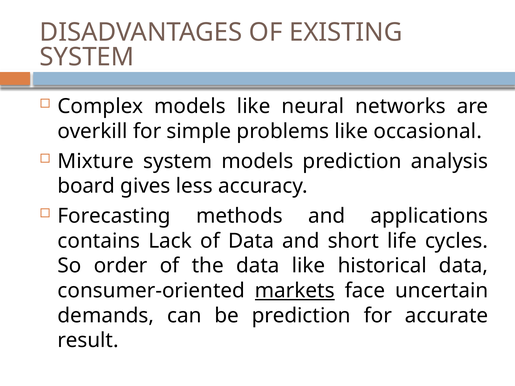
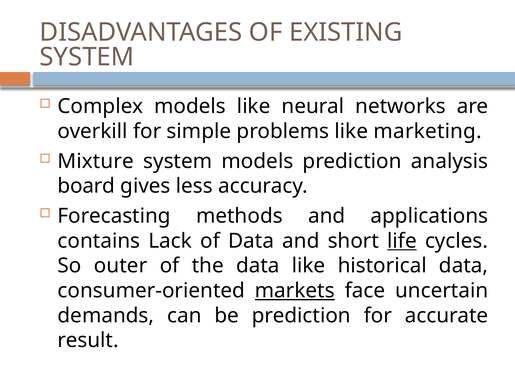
occasional: occasional -> marketing
life underline: none -> present
order: order -> outer
